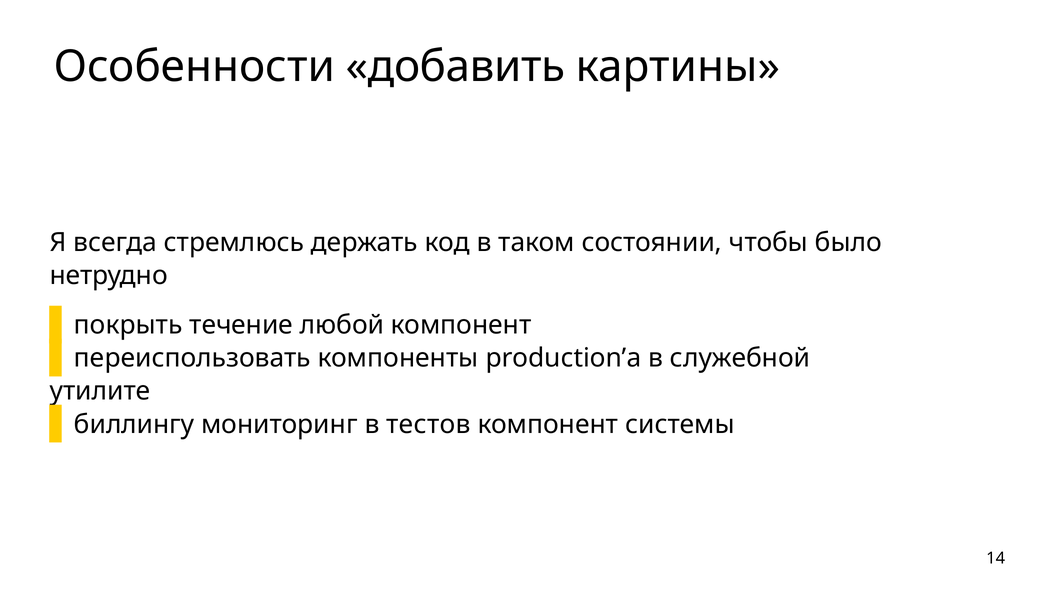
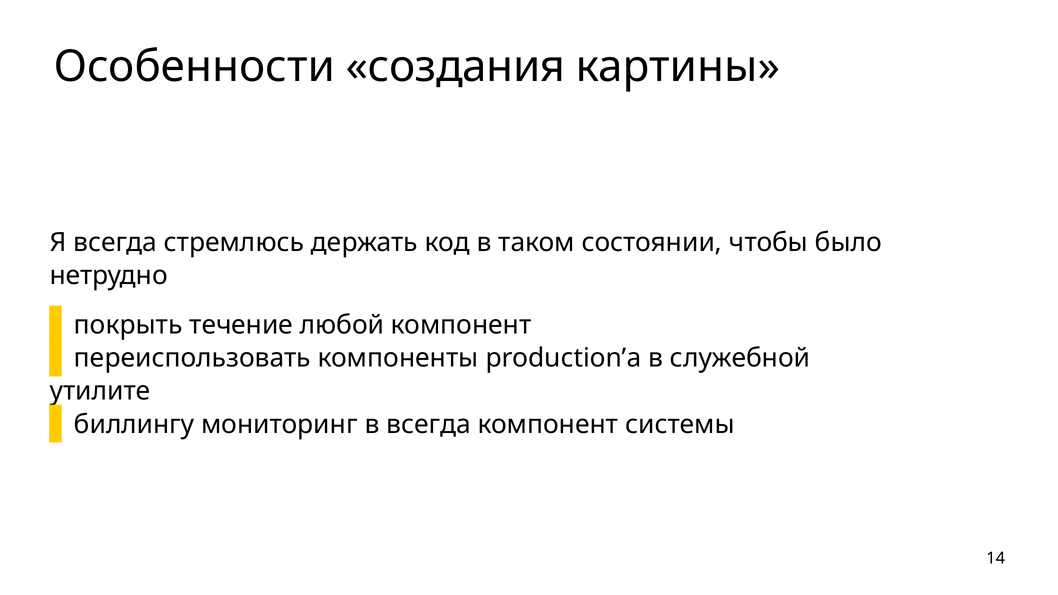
добавить: добавить -> создания
в тестов: тестов -> всегда
